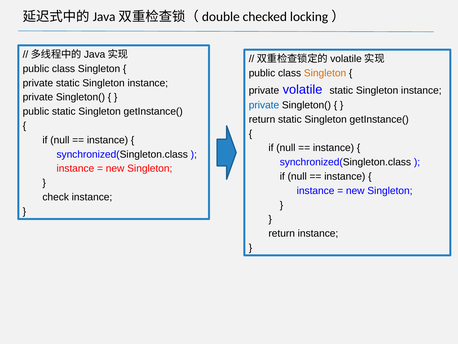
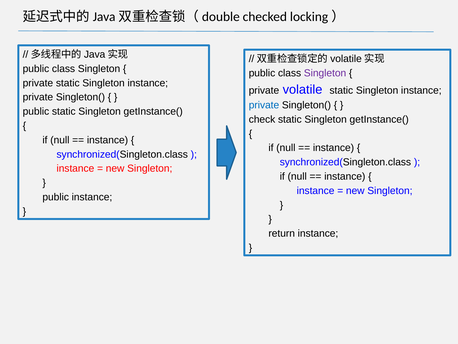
Singleton at (325, 73) colour: orange -> purple
return at (262, 119): return -> check
check at (56, 197): check -> public
